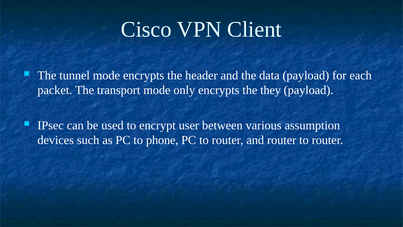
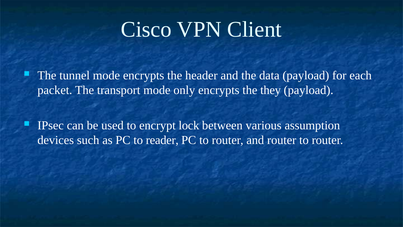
user: user -> lock
phone: phone -> reader
